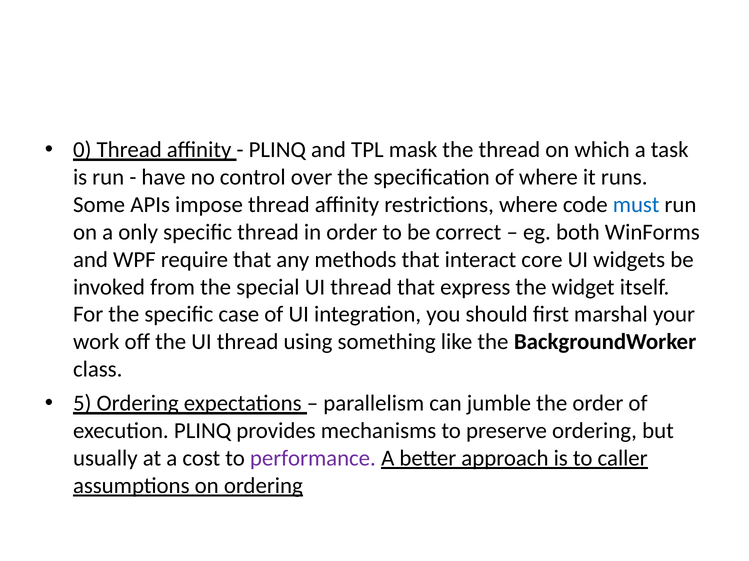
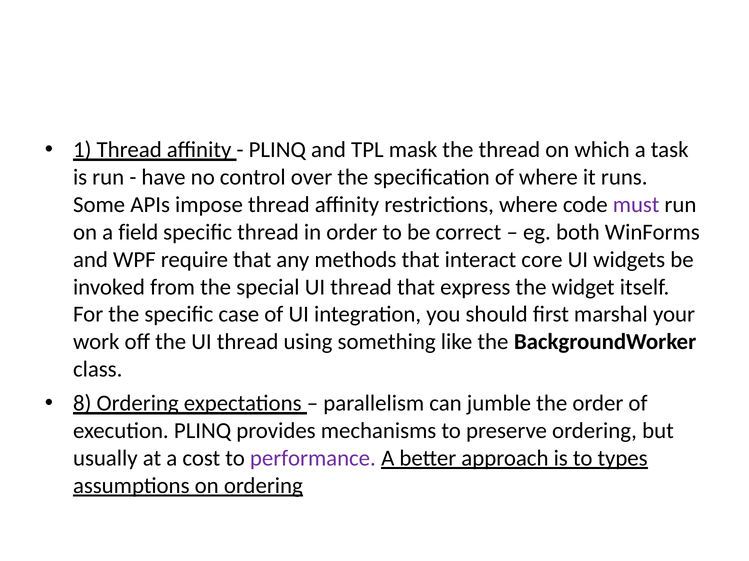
0: 0 -> 1
must colour: blue -> purple
only: only -> field
5: 5 -> 8
caller: caller -> types
